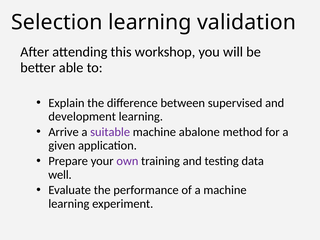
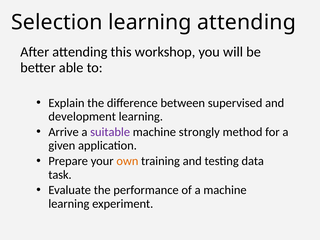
learning validation: validation -> attending
abalone: abalone -> strongly
own colour: purple -> orange
well: well -> task
